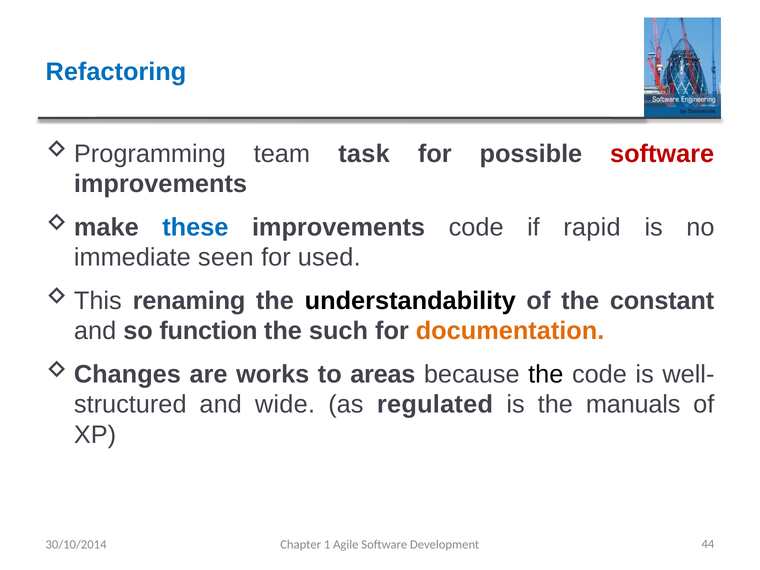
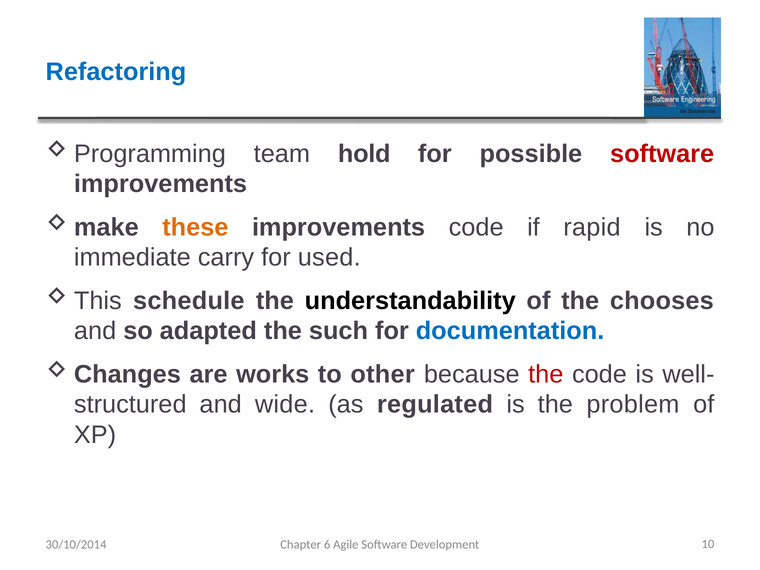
task: task -> hold
these colour: blue -> orange
seen: seen -> carry
renaming: renaming -> schedule
constant: constant -> chooses
function: function -> adapted
documentation colour: orange -> blue
areas: areas -> other
the at (546, 374) colour: black -> red
manuals: manuals -> problem
1: 1 -> 6
44: 44 -> 10
